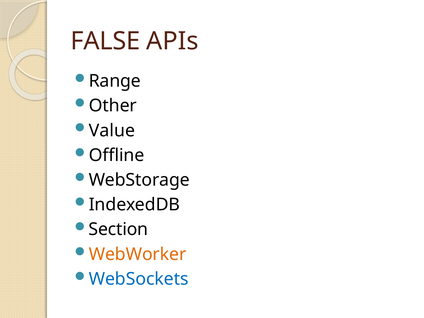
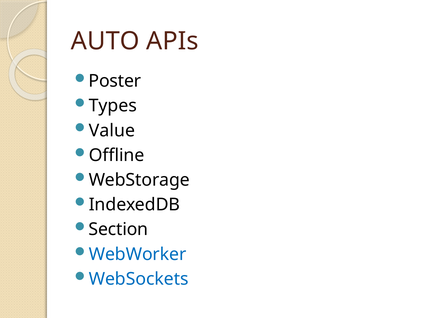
FALSE: FALSE -> AUTO
Range: Range -> Poster
Other: Other -> Types
WebWorker colour: orange -> blue
